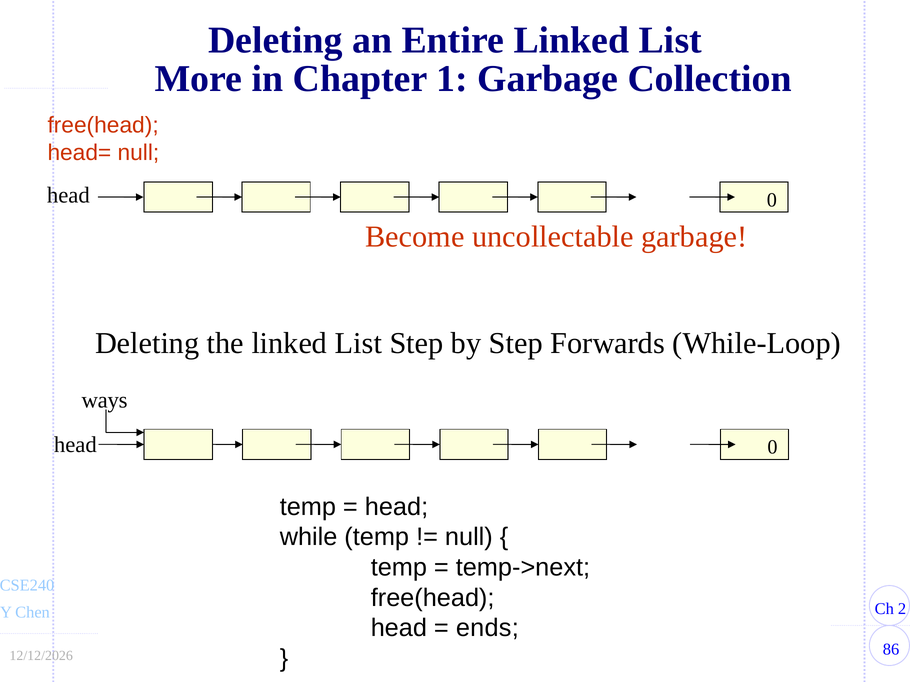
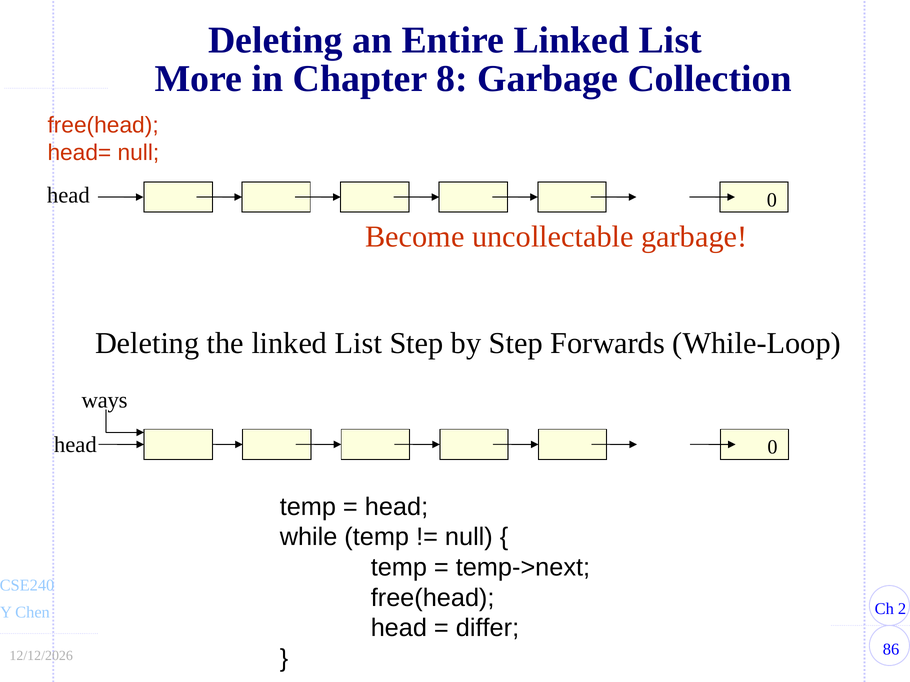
1: 1 -> 8
ends: ends -> differ
